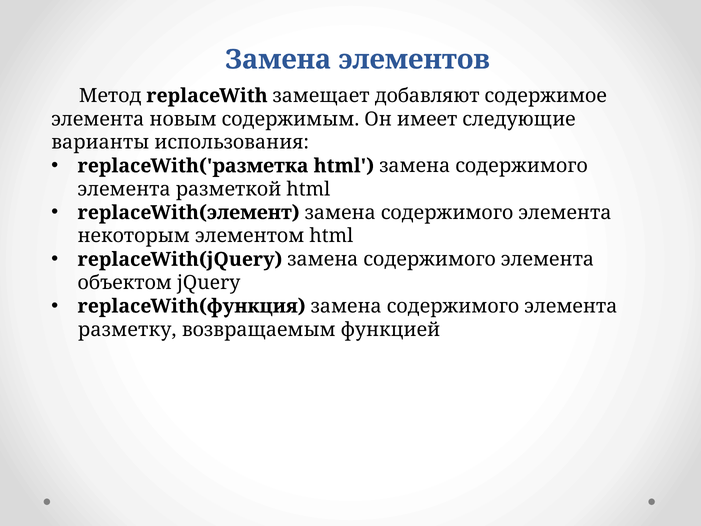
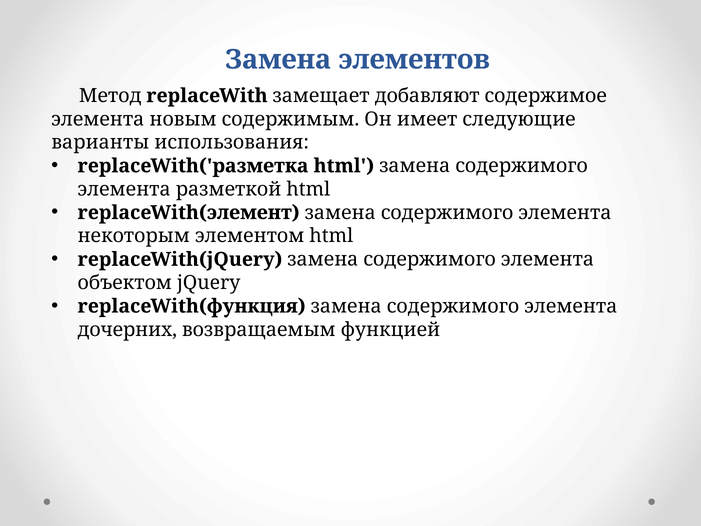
разметку: разметку -> дочерних
